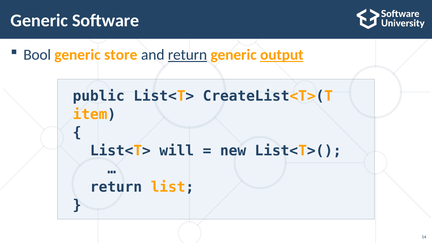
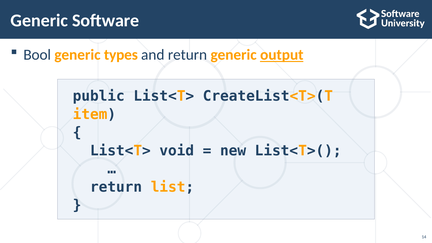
store: store -> types
return at (187, 55) underline: present -> none
will: will -> void
